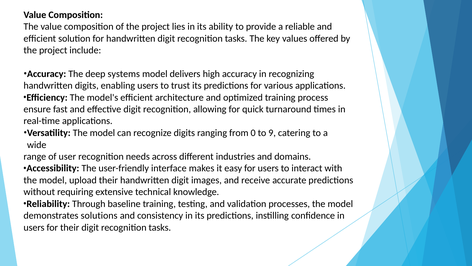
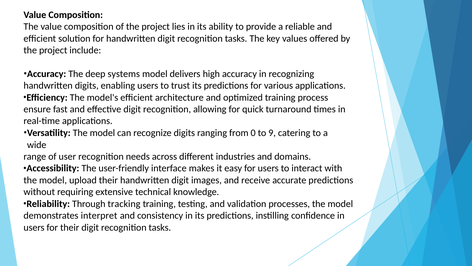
baseline: baseline -> tracking
solutions: solutions -> interpret
